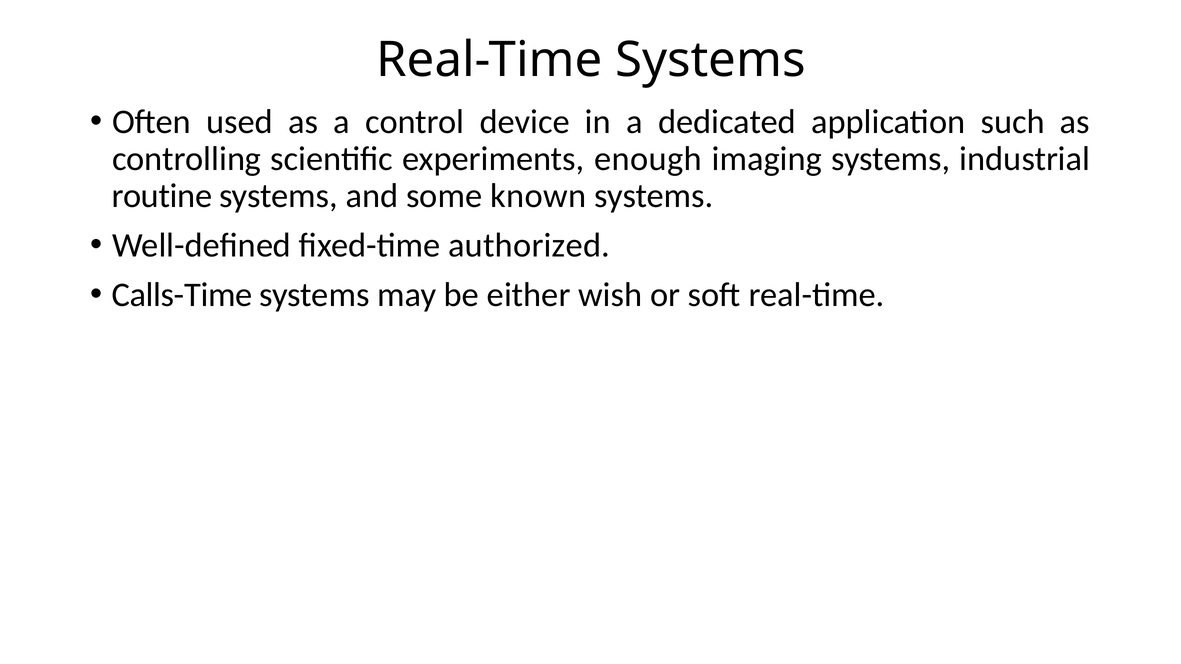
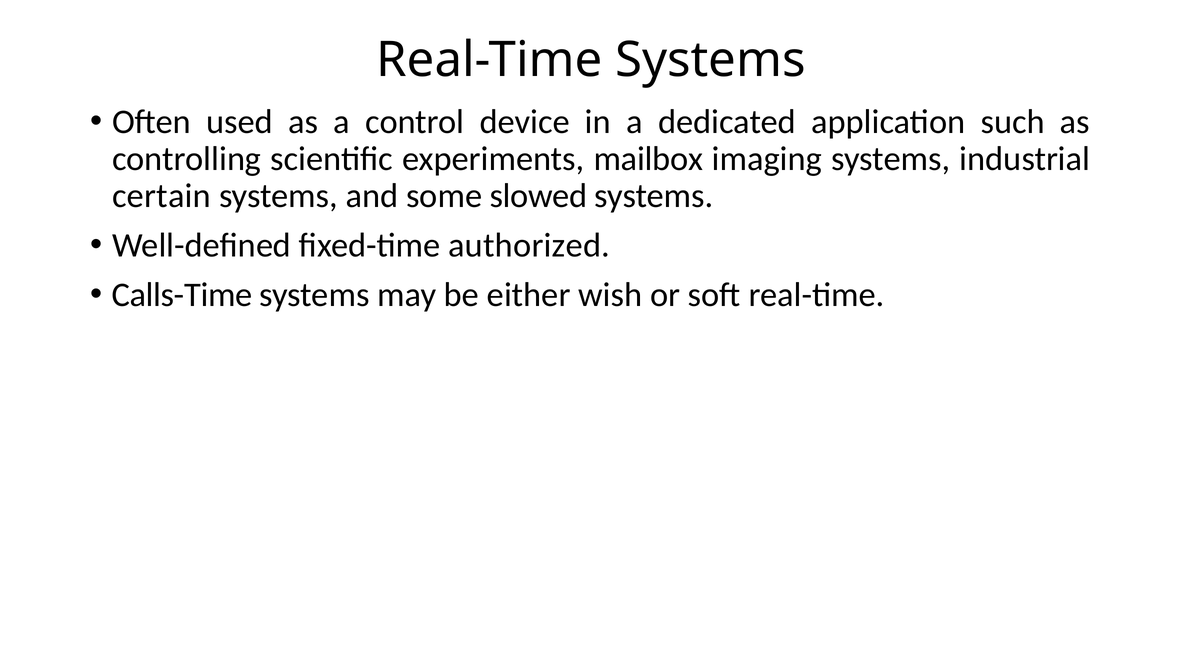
enough: enough -> mailbox
routine: routine -> certain
known: known -> slowed
